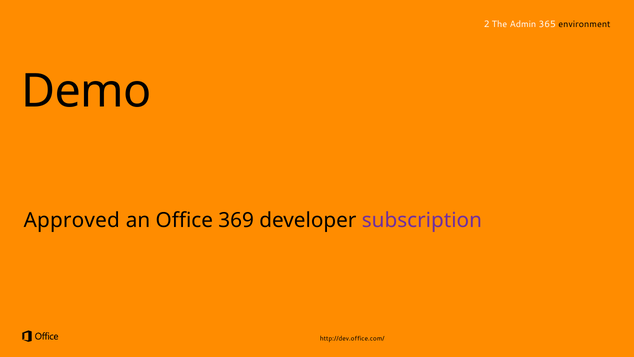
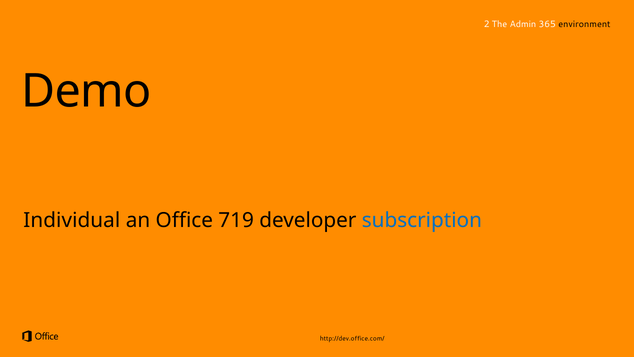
Approved: Approved -> Individual
369: 369 -> 719
subscription colour: purple -> blue
